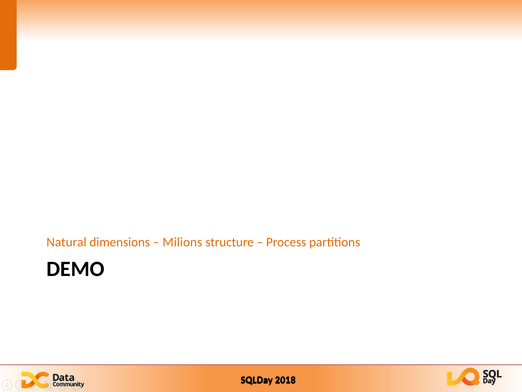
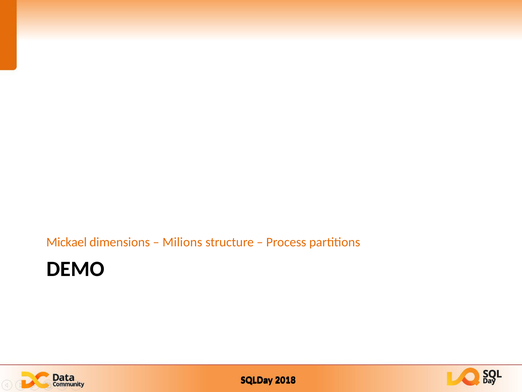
Natural: Natural -> Mickael
